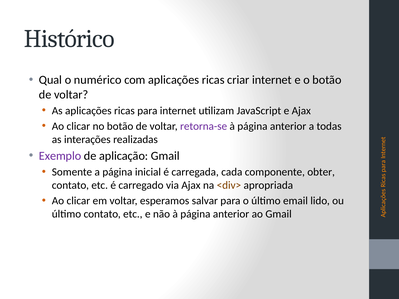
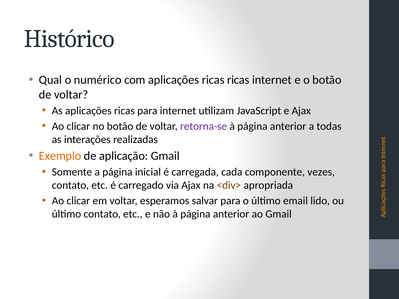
ricas criar: criar -> ricas
Exemplo colour: purple -> orange
obter: obter -> vezes
